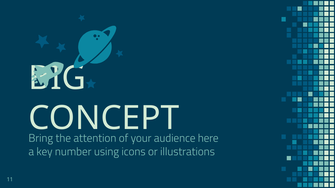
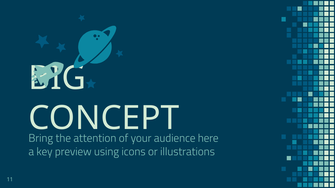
number: number -> preview
